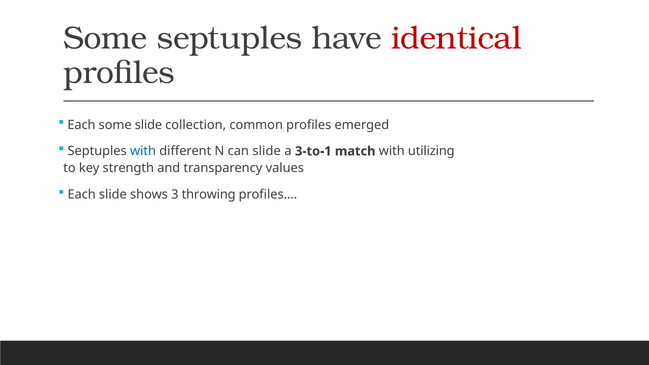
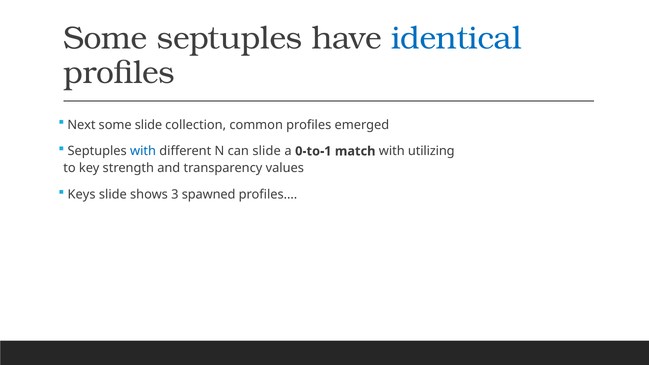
identical colour: red -> blue
Each at (81, 125): Each -> Next
3-to-1: 3-to-1 -> 0-to-1
Each at (82, 195): Each -> Keys
throwing: throwing -> spawned
